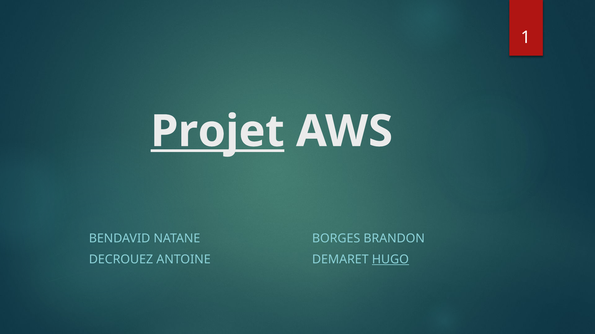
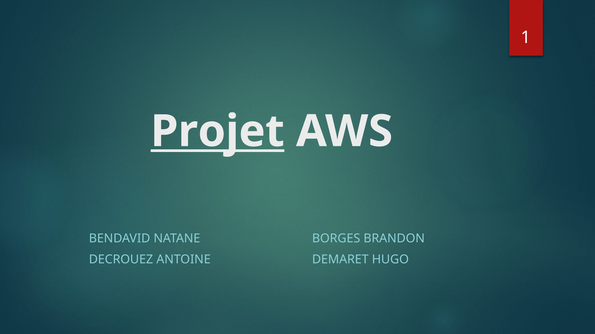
HUGO underline: present -> none
